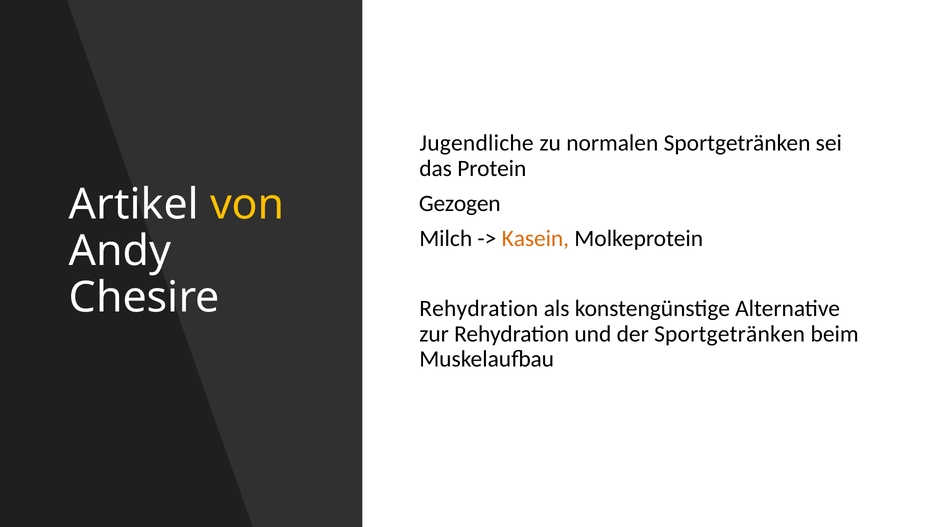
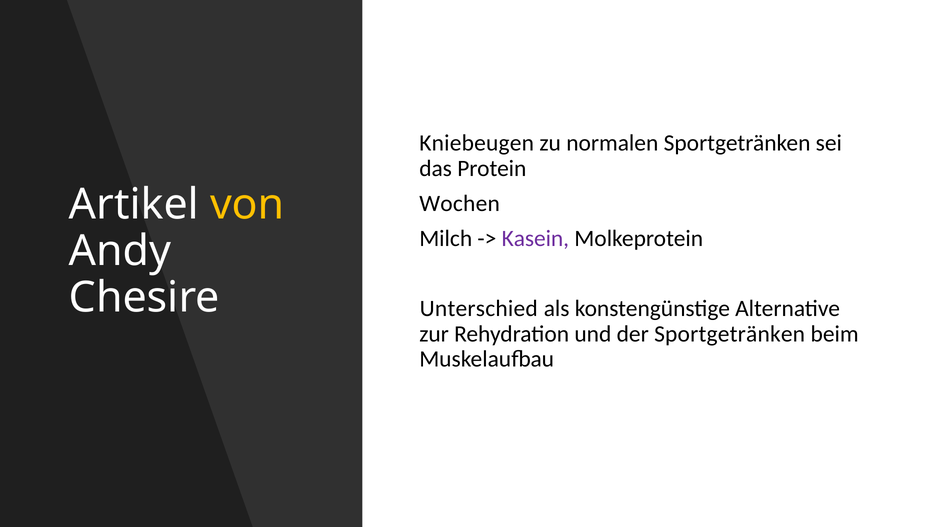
Jugendliche: Jugendliche -> Kniebeugen
Gezogen: Gezogen -> Wochen
Kasein colour: orange -> purple
Rehydration at (479, 309): Rehydration -> Unterschied
